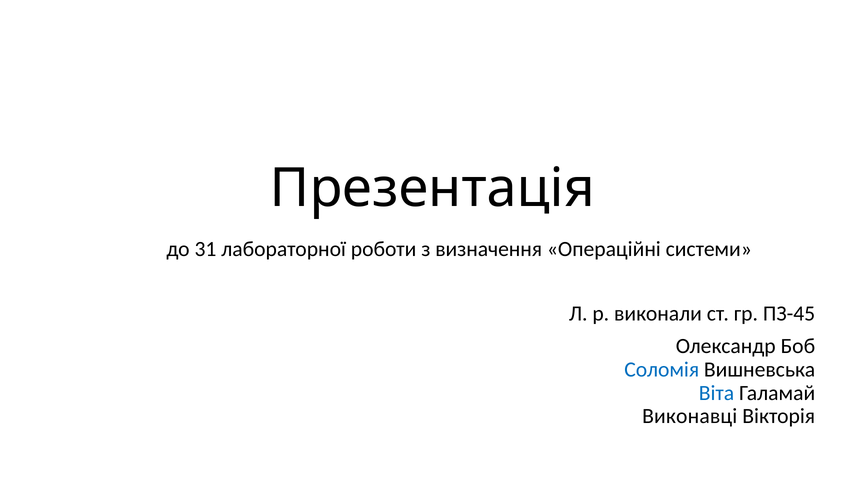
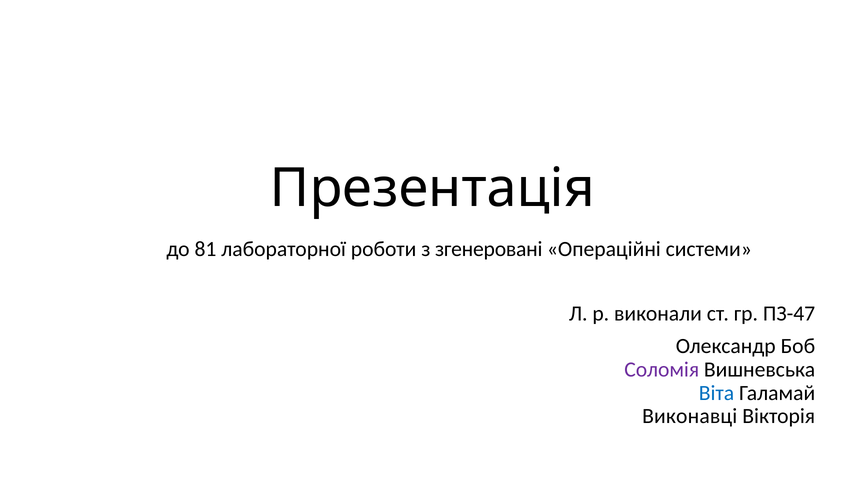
31: 31 -> 81
визначення: визначення -> згенеровані
ПЗ-45: ПЗ-45 -> ПЗ-47
Соломія colour: blue -> purple
